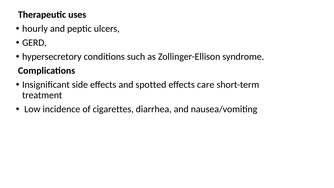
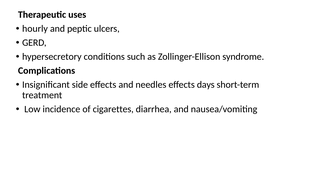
spotted: spotted -> needles
care: care -> days
